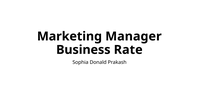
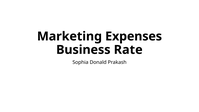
Manager: Manager -> Expenses
